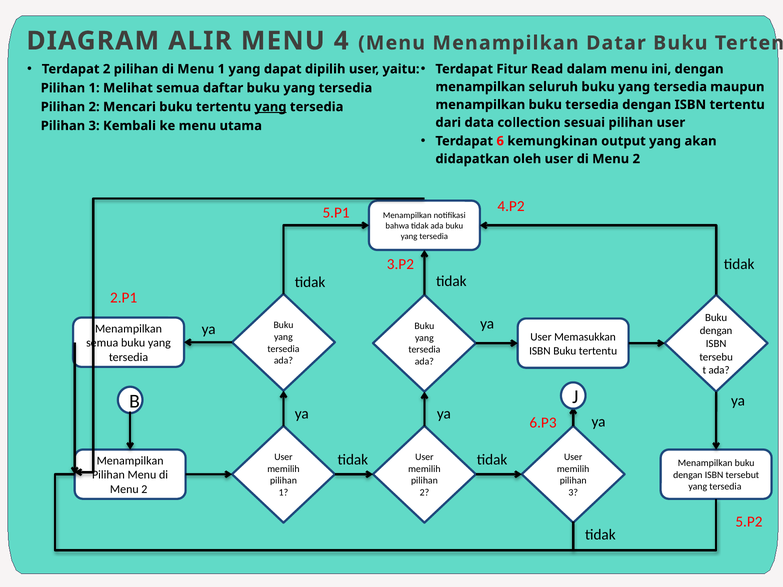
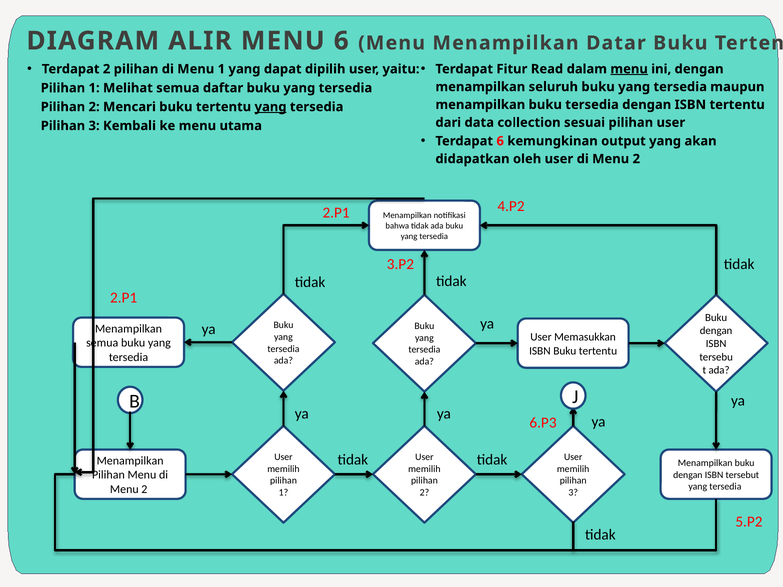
MENU 4: 4 -> 6
menu at (629, 69) underline: none -> present
5.P1 at (336, 213): 5.P1 -> 2.P1
